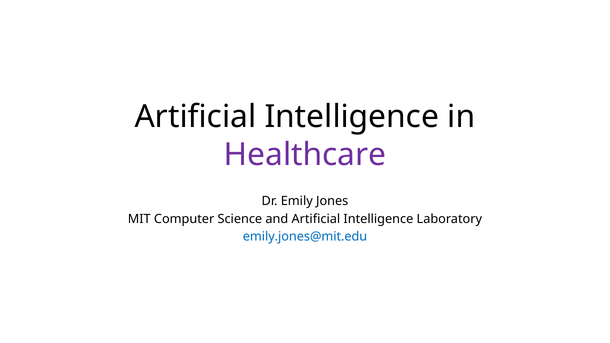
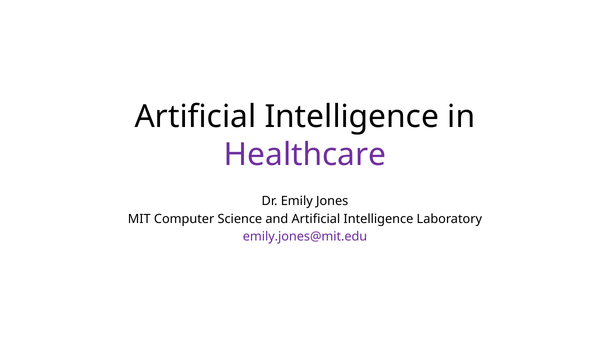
emily.jones@mit.edu colour: blue -> purple
